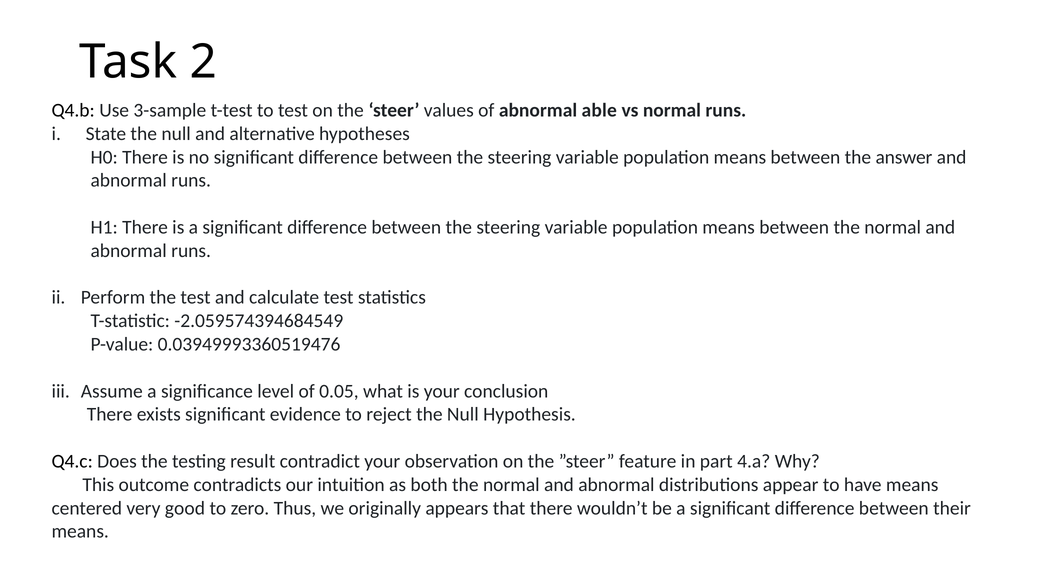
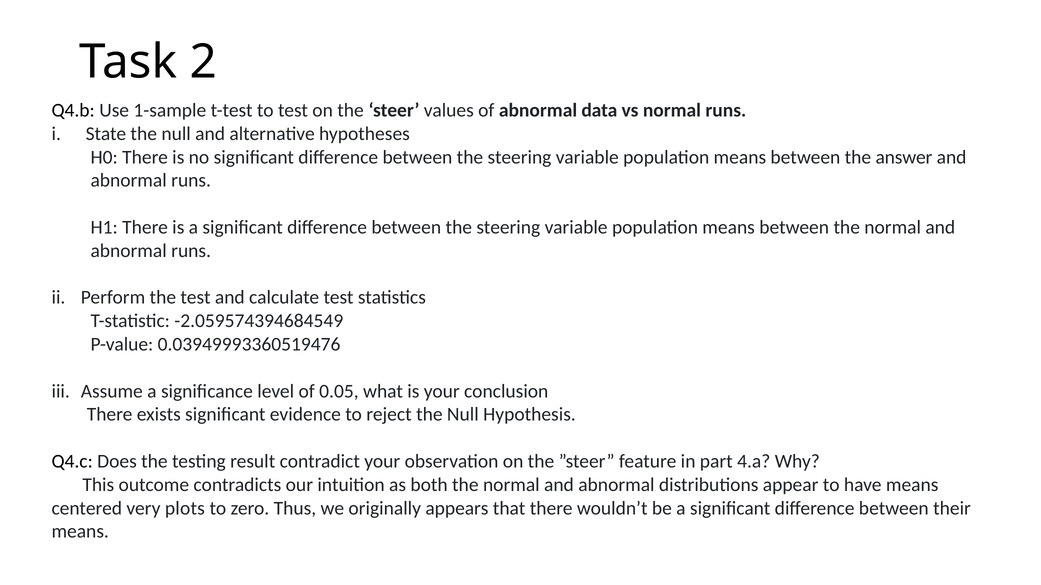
3-sample: 3-sample -> 1-sample
able: able -> data
good: good -> plots
